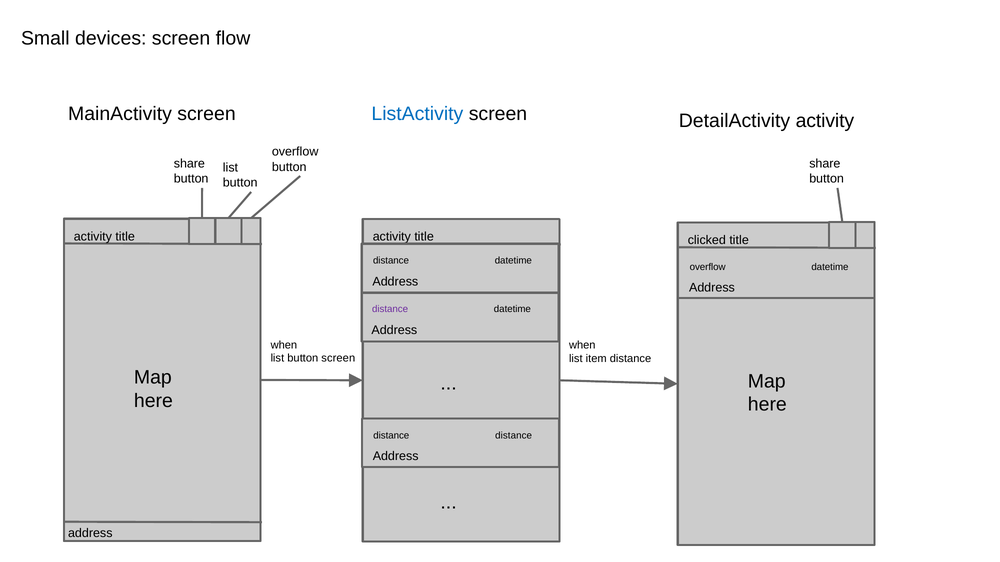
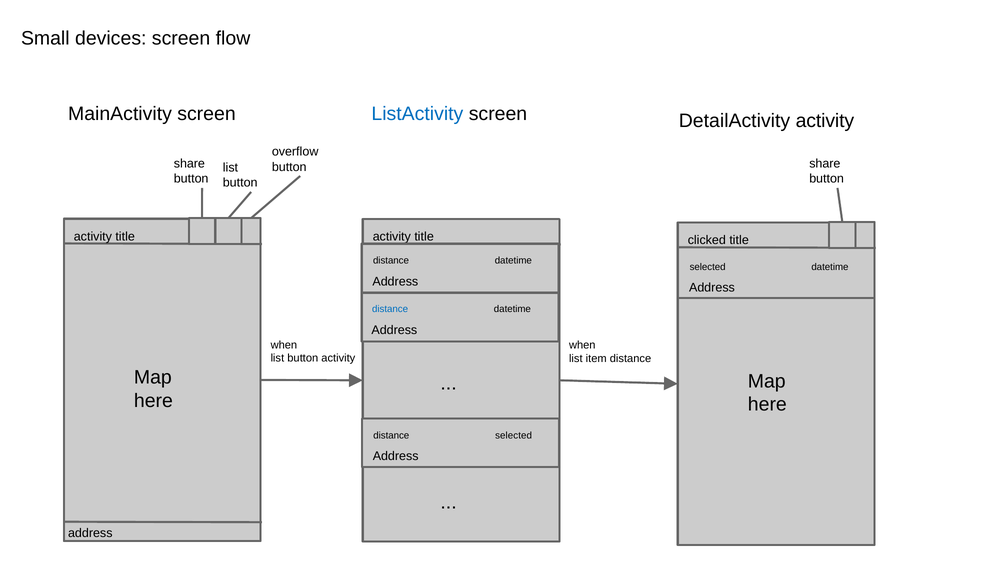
overflow at (708, 267): overflow -> selected
distance at (390, 310) colour: purple -> blue
list button screen: screen -> activity
distance distance: distance -> selected
